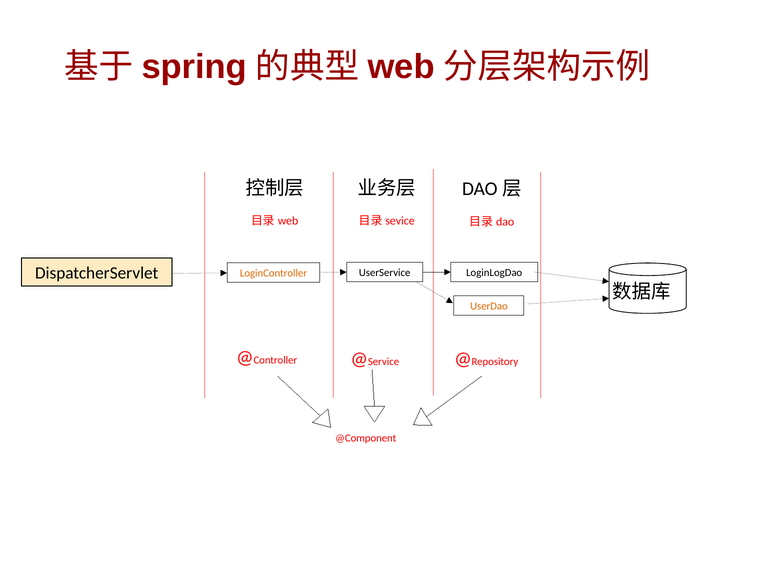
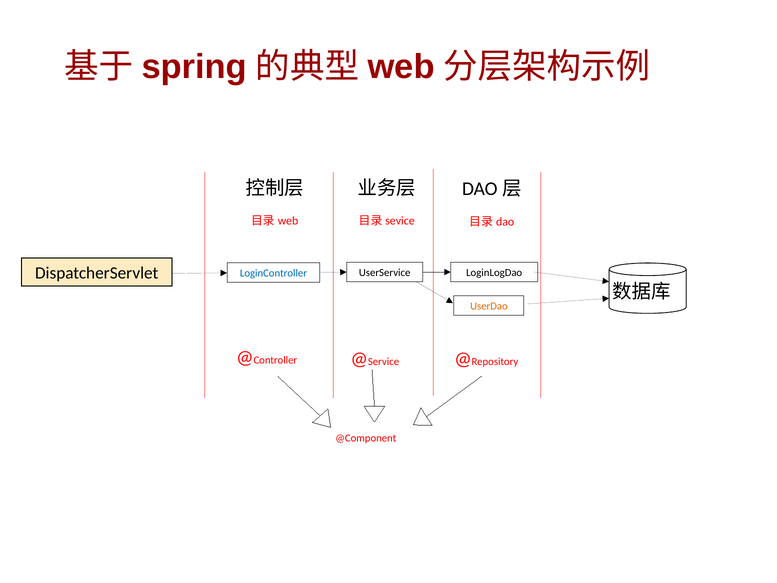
LoginController colour: orange -> blue
